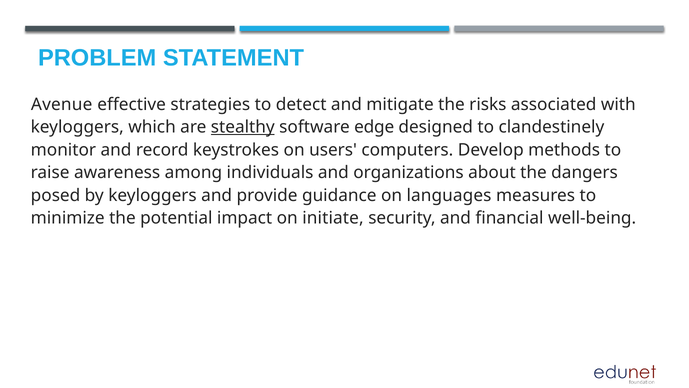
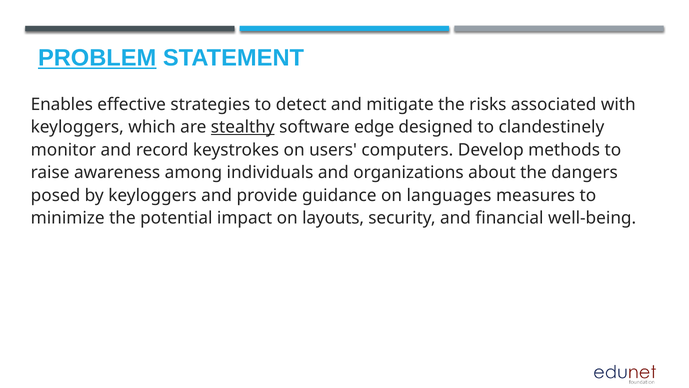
PROBLEM underline: none -> present
Avenue: Avenue -> Enables
initiate: initiate -> layouts
